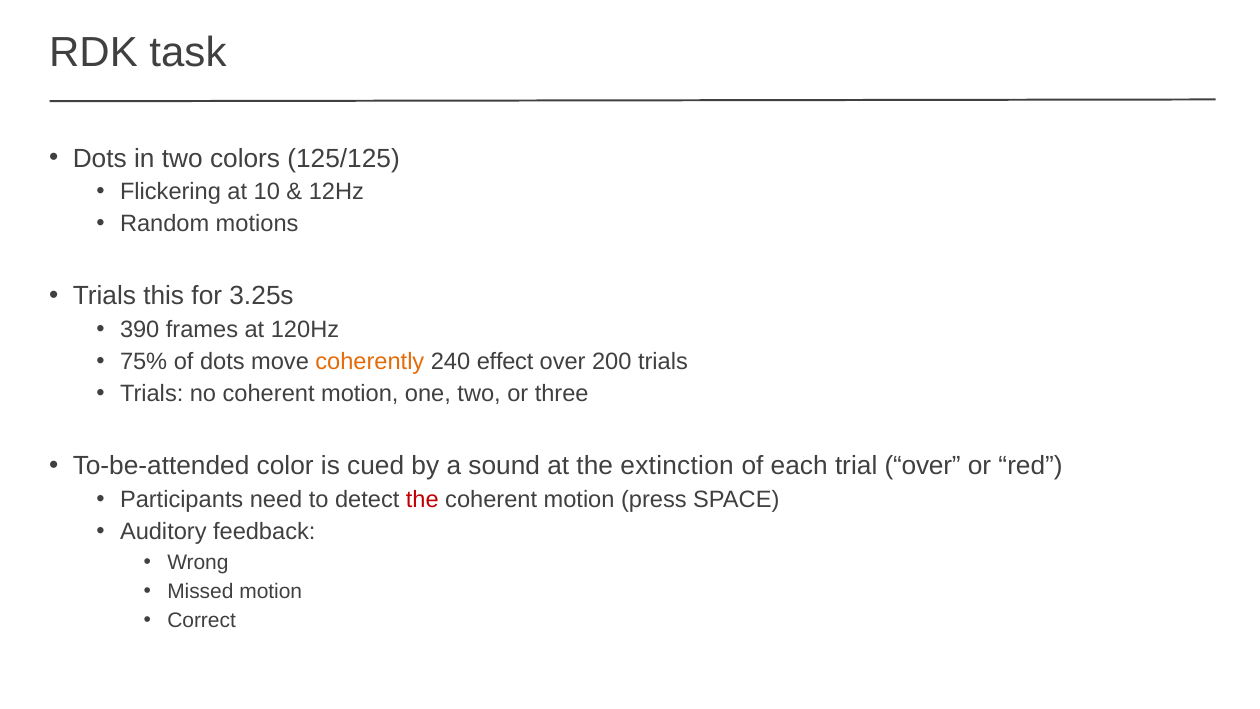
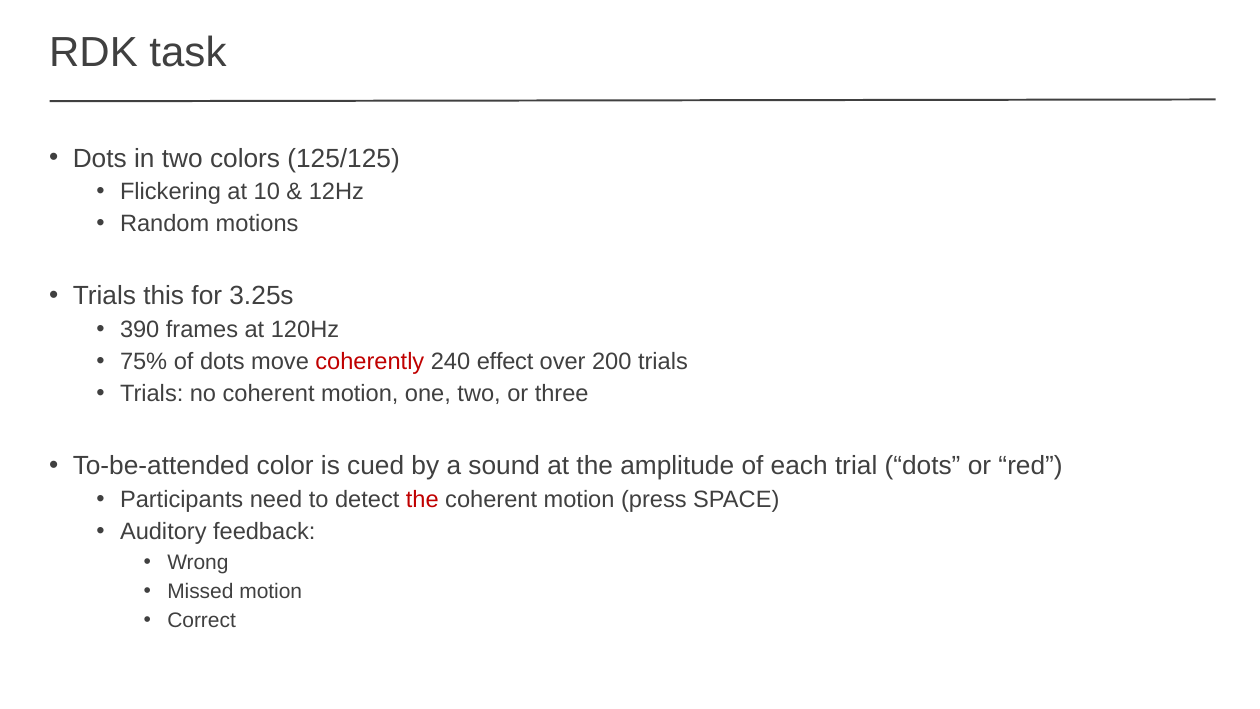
coherently colour: orange -> red
extinction: extinction -> amplitude
trial over: over -> dots
